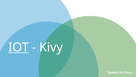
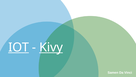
Kivy underline: none -> present
